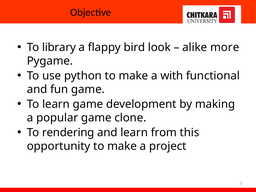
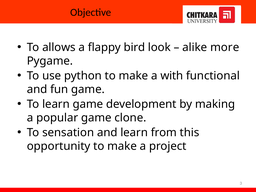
library: library -> allows
rendering: rendering -> sensation
